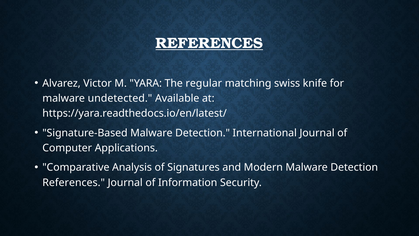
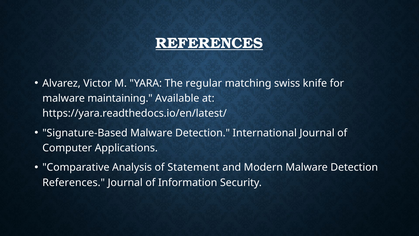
undetected: undetected -> maintaining
Signatures: Signatures -> Statement
